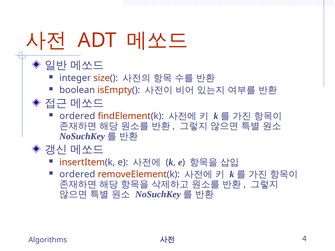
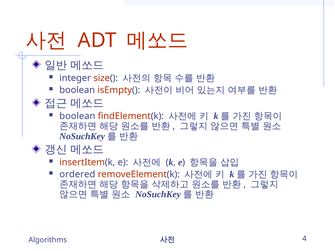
ordered at (77, 116): ordered -> boolean
